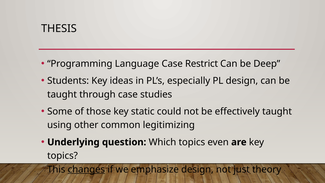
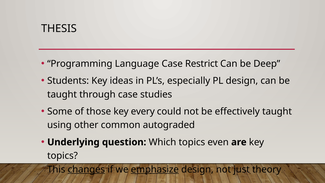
static: static -> every
legitimizing: legitimizing -> autograded
emphasize underline: none -> present
